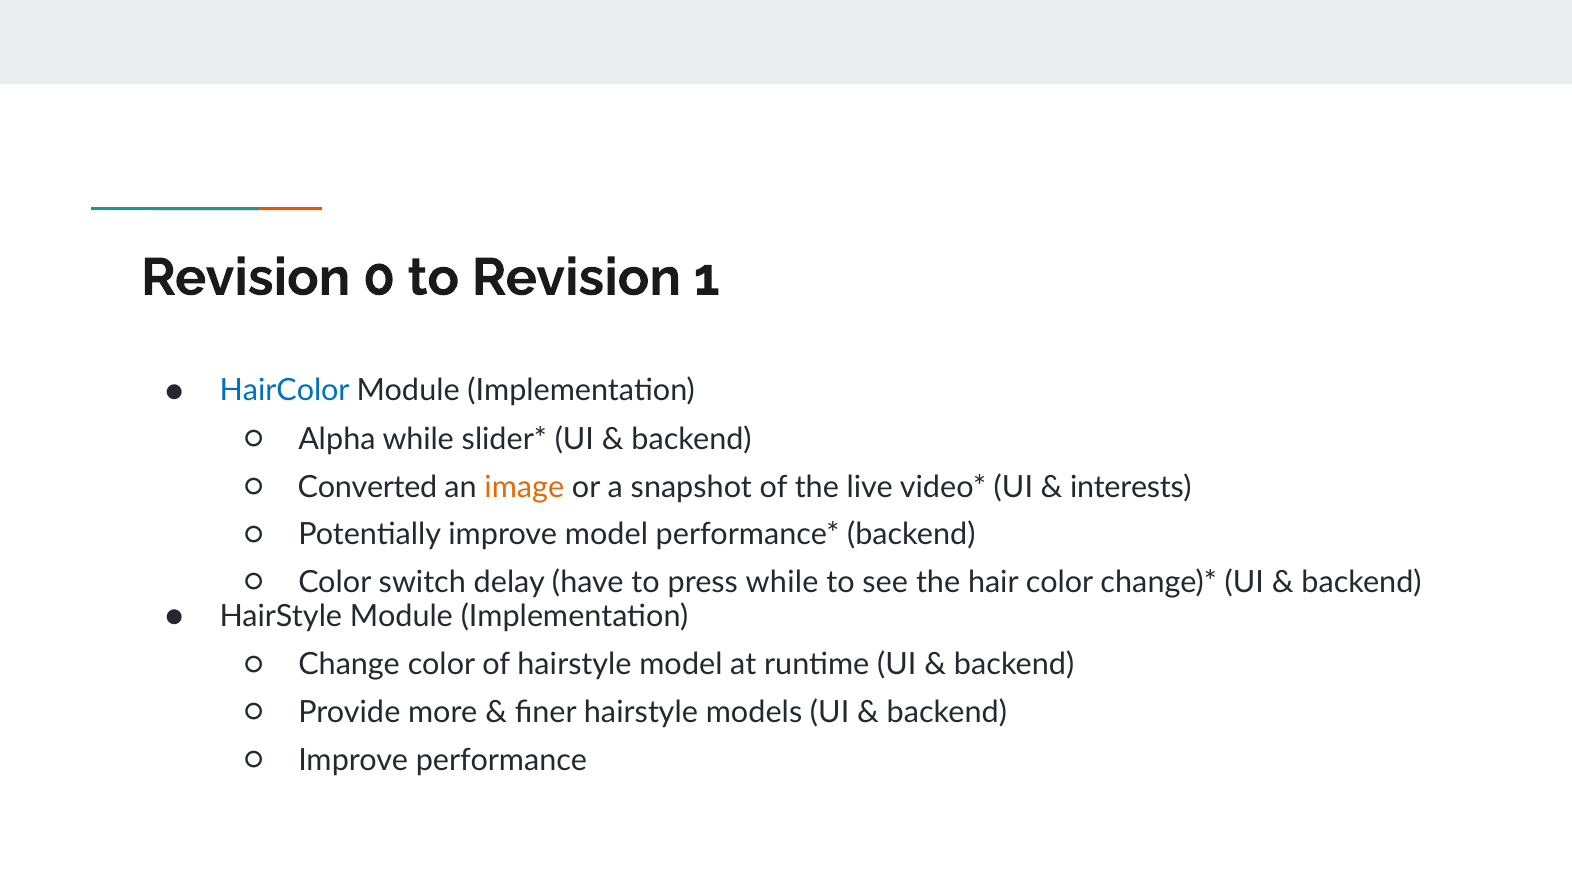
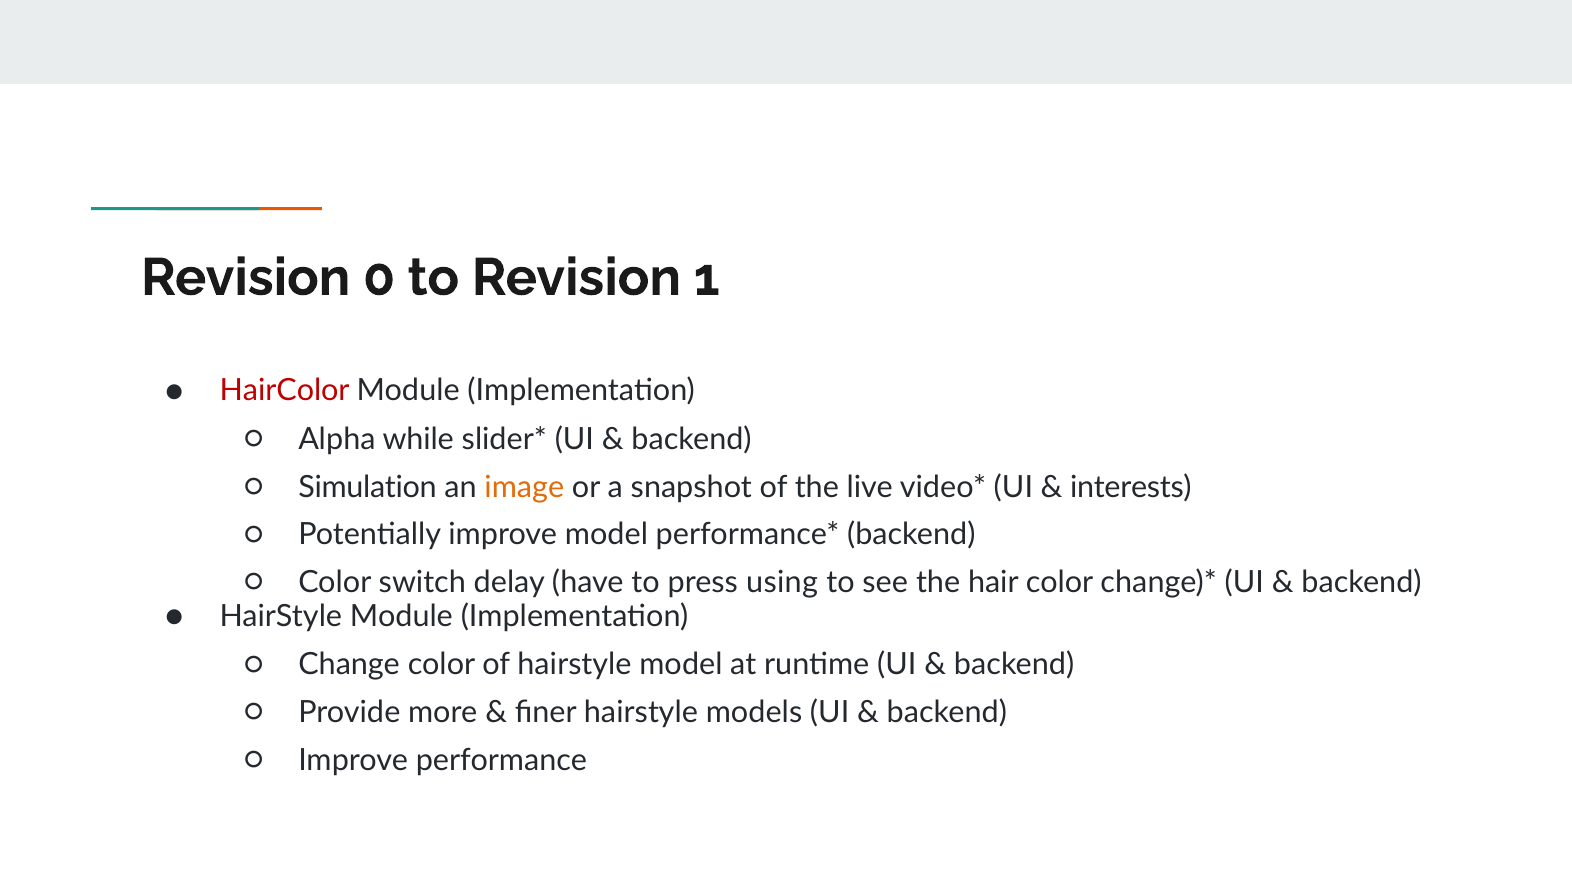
HairColor colour: blue -> red
Converted: Converted -> Simulation
press while: while -> using
